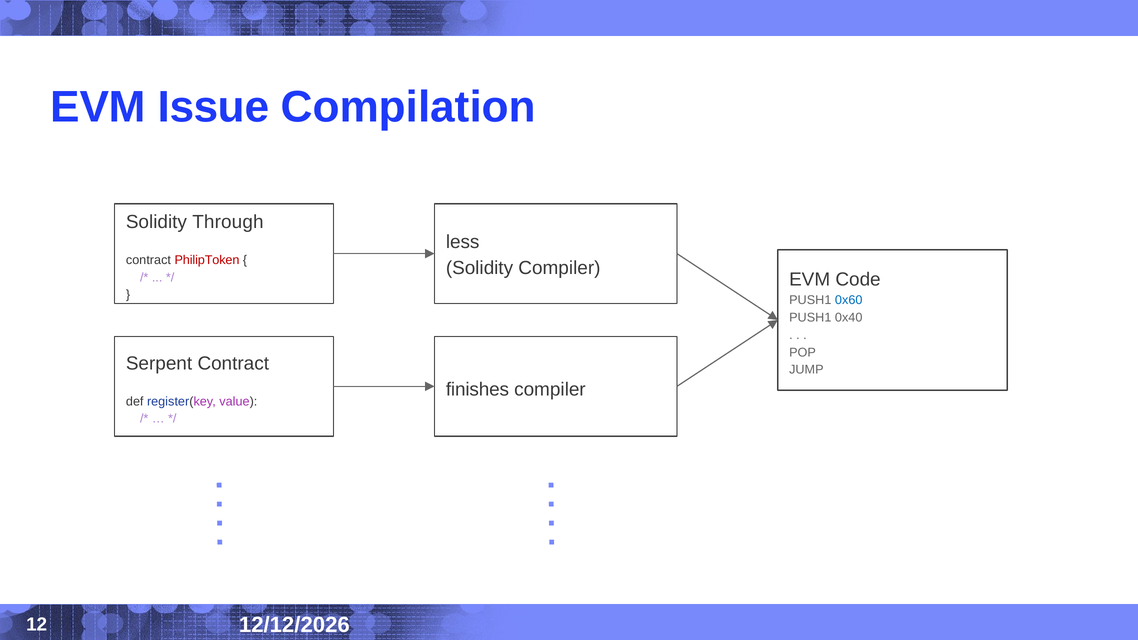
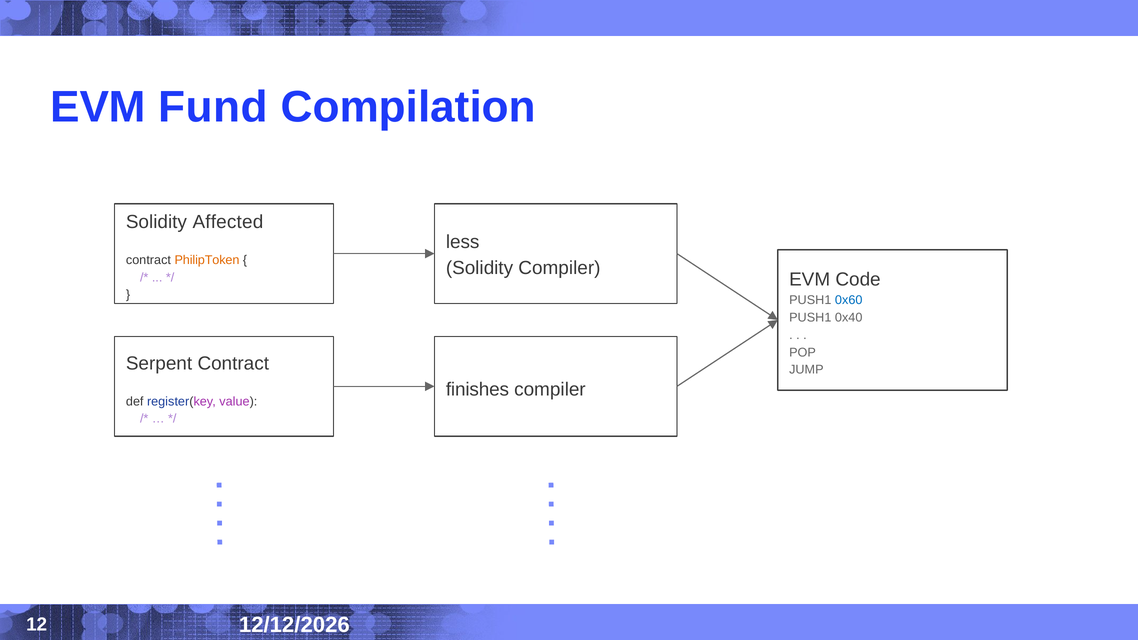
Issue: Issue -> Fund
Through: Through -> Affected
PhilipToken colour: red -> orange
